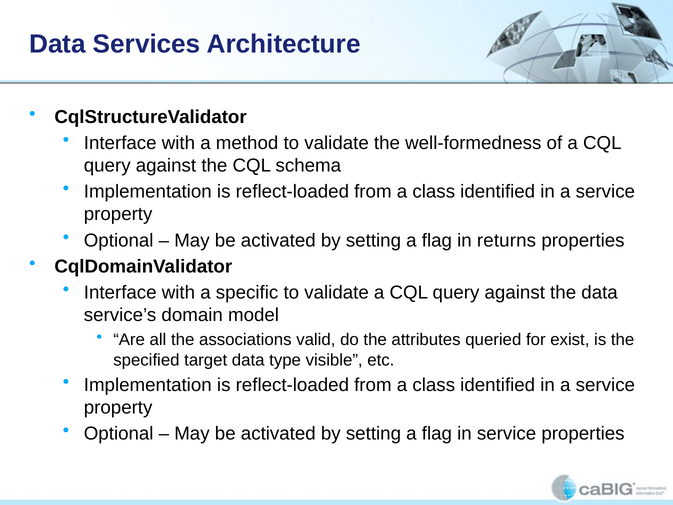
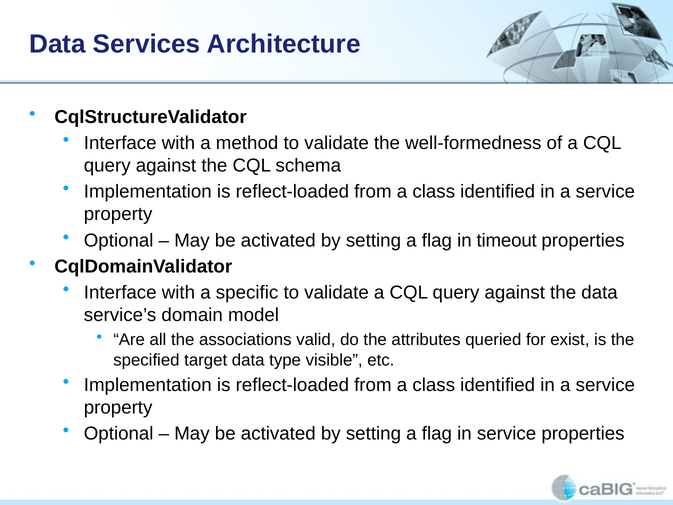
returns: returns -> timeout
